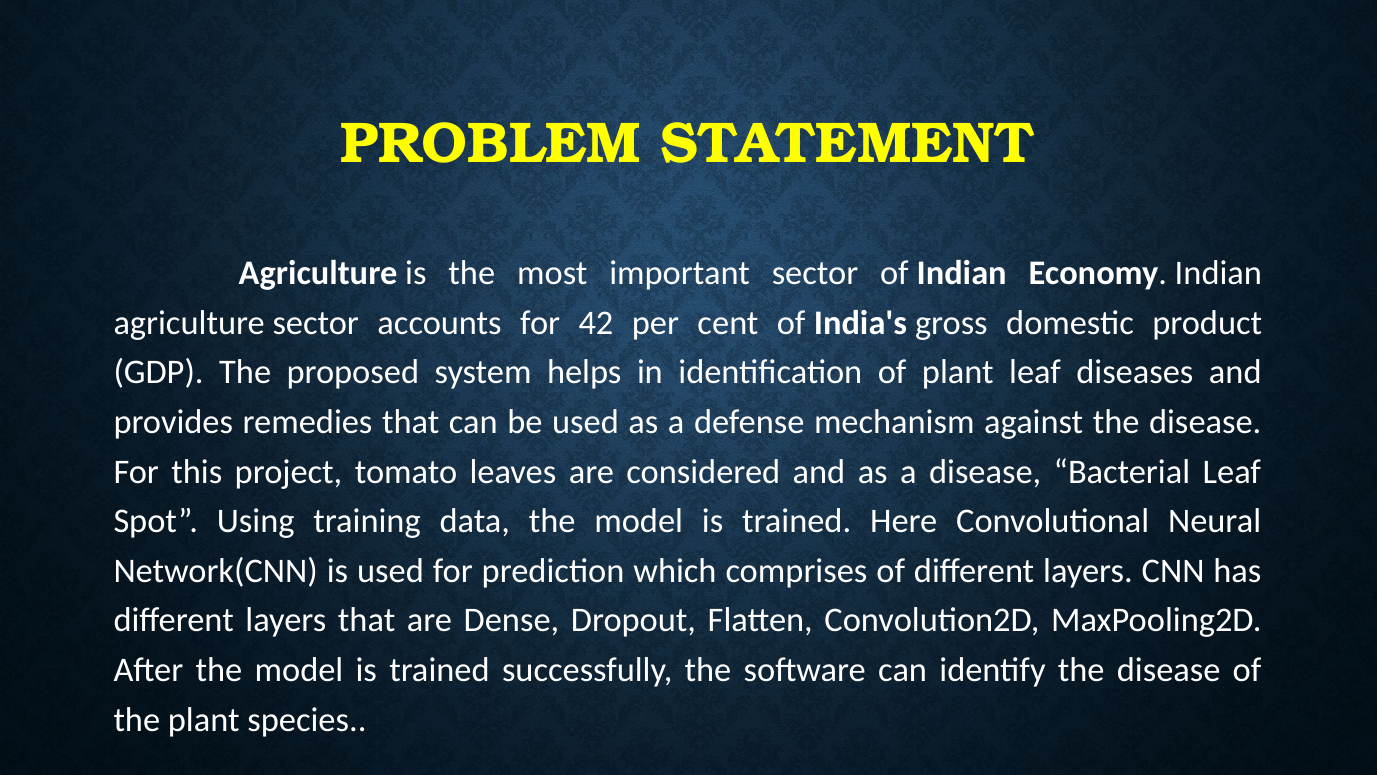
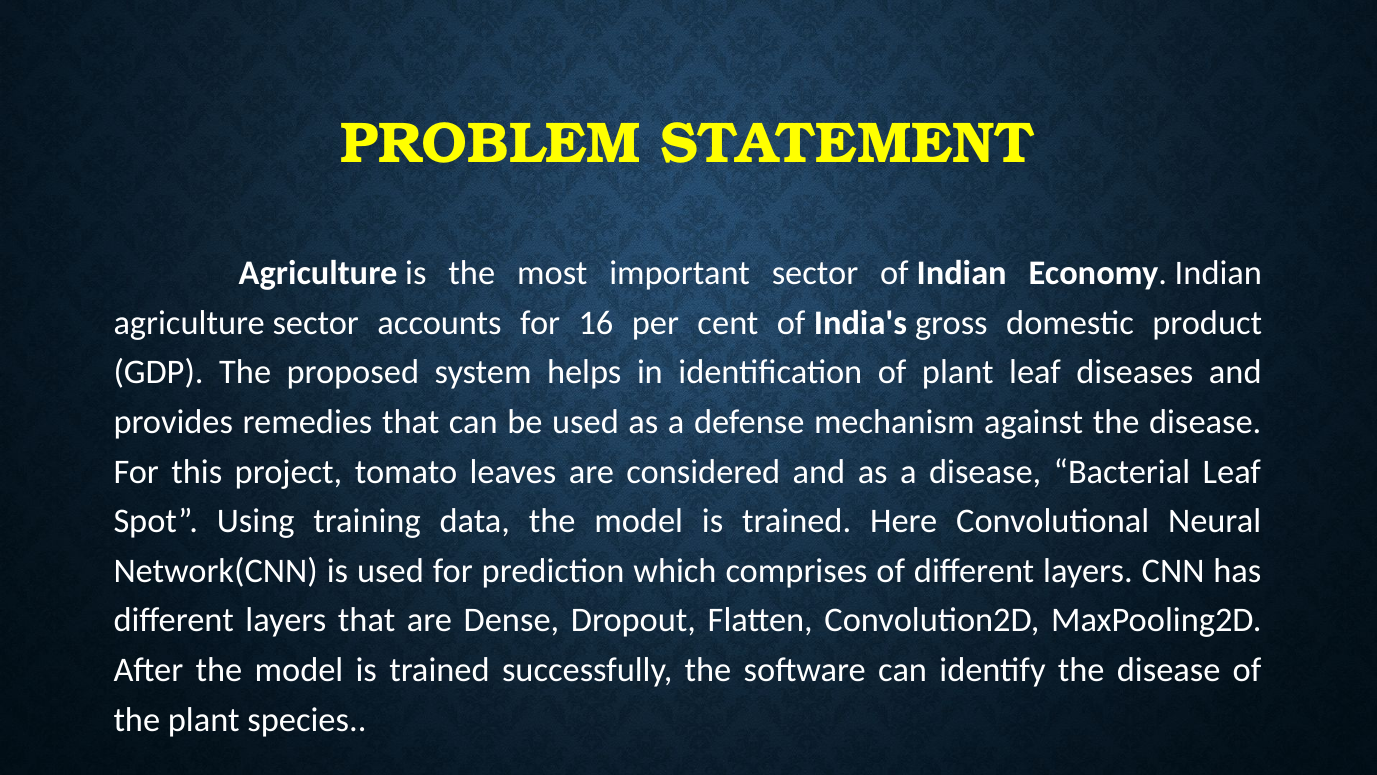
42: 42 -> 16
